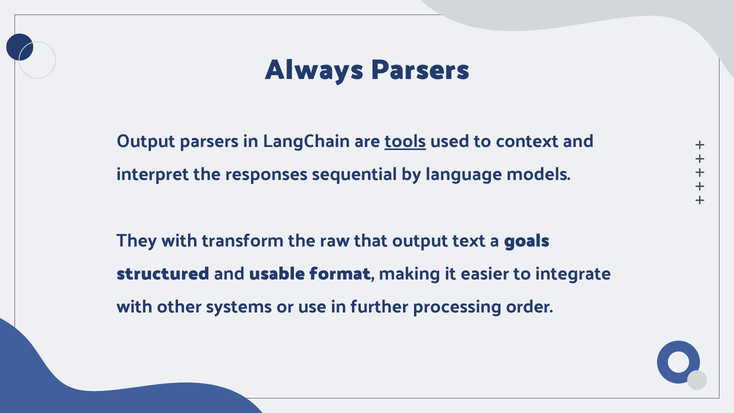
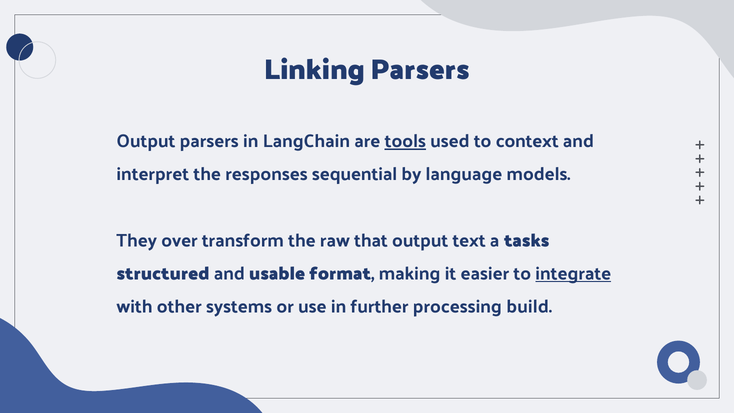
Always: Always -> Linking
They with: with -> over
goals: goals -> tasks
integrate underline: none -> present
order: order -> build
